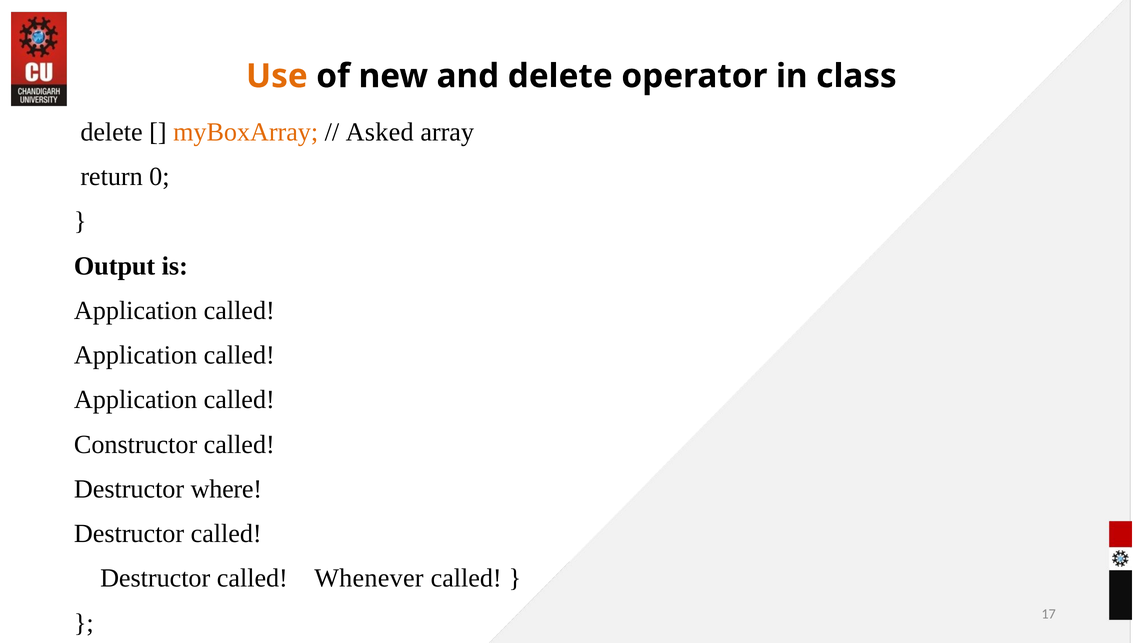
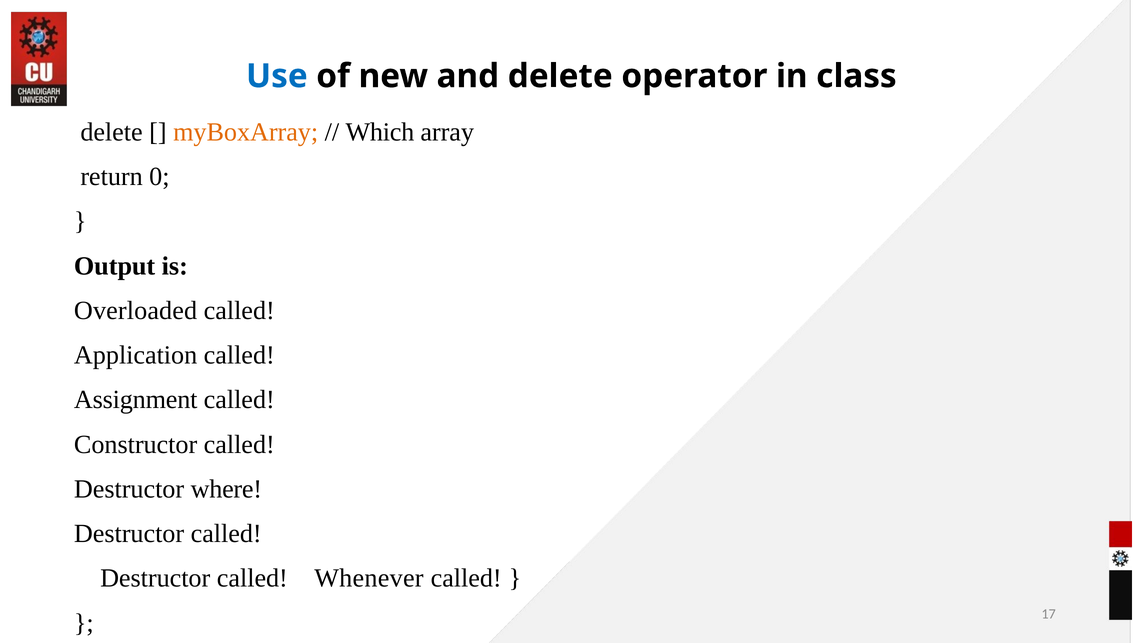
Use colour: orange -> blue
Asked: Asked -> Which
Application at (136, 310): Application -> Overloaded
Application at (136, 400): Application -> Assignment
